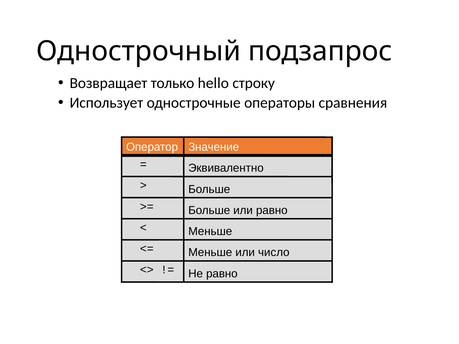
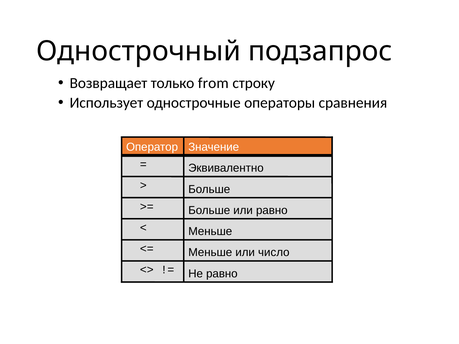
hello: hello -> from
